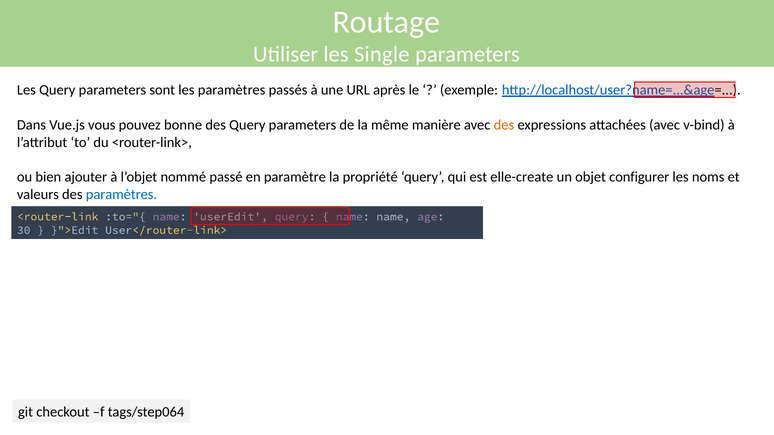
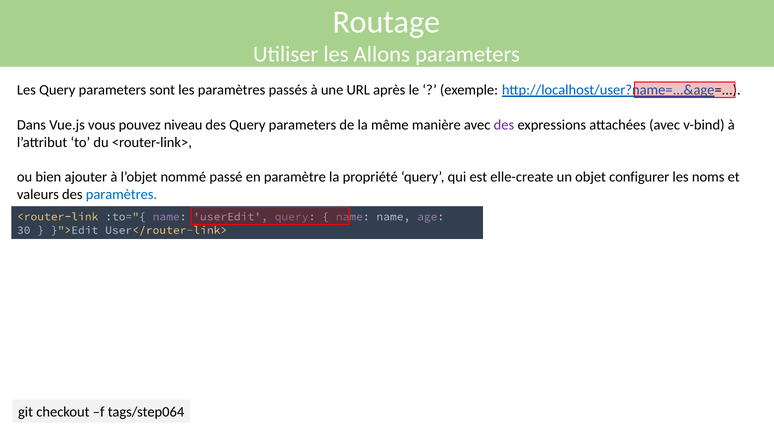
Single: Single -> Allons
bonne: bonne -> niveau
des at (504, 125) colour: orange -> purple
